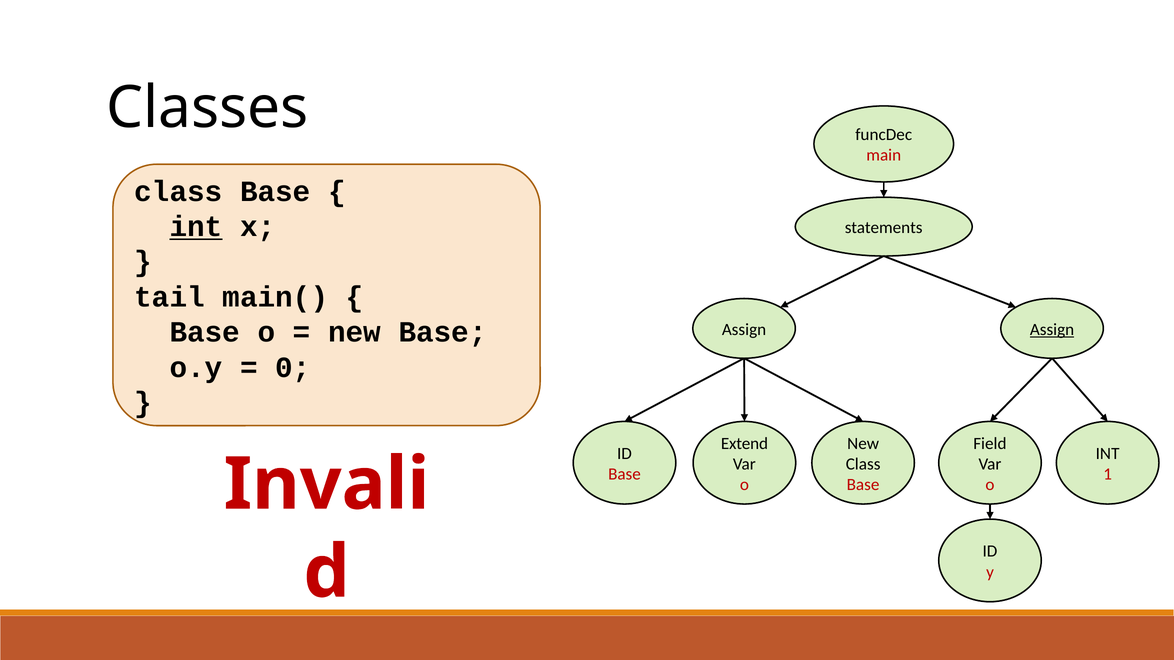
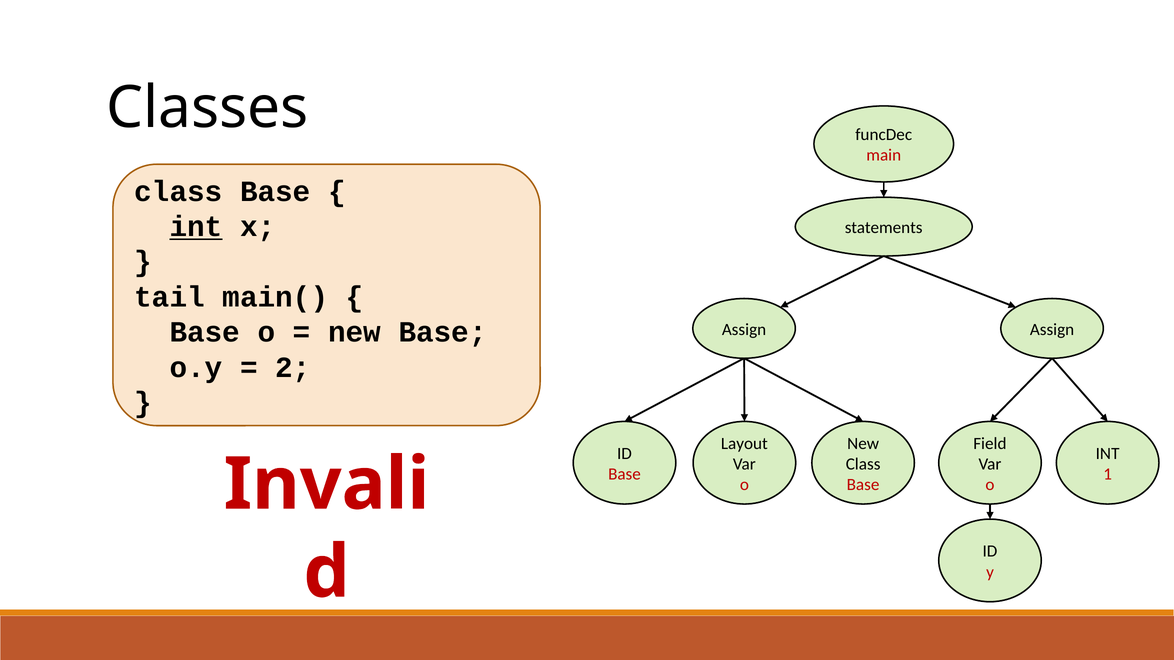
Assign at (1052, 330) underline: present -> none
0: 0 -> 2
Extend: Extend -> Layout
